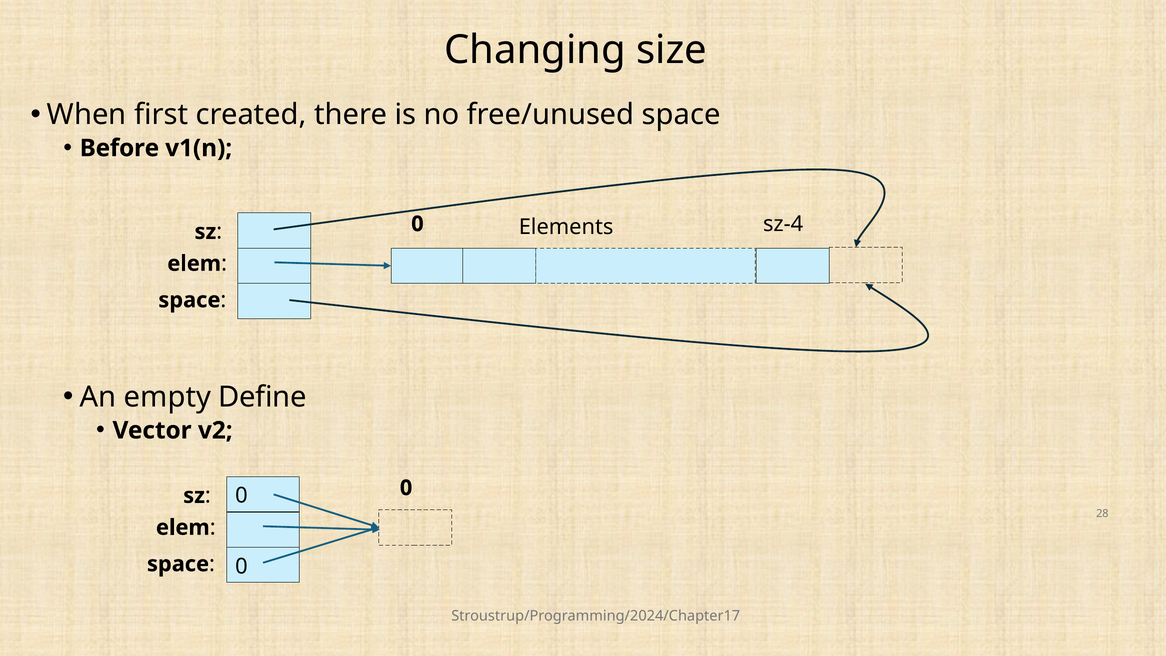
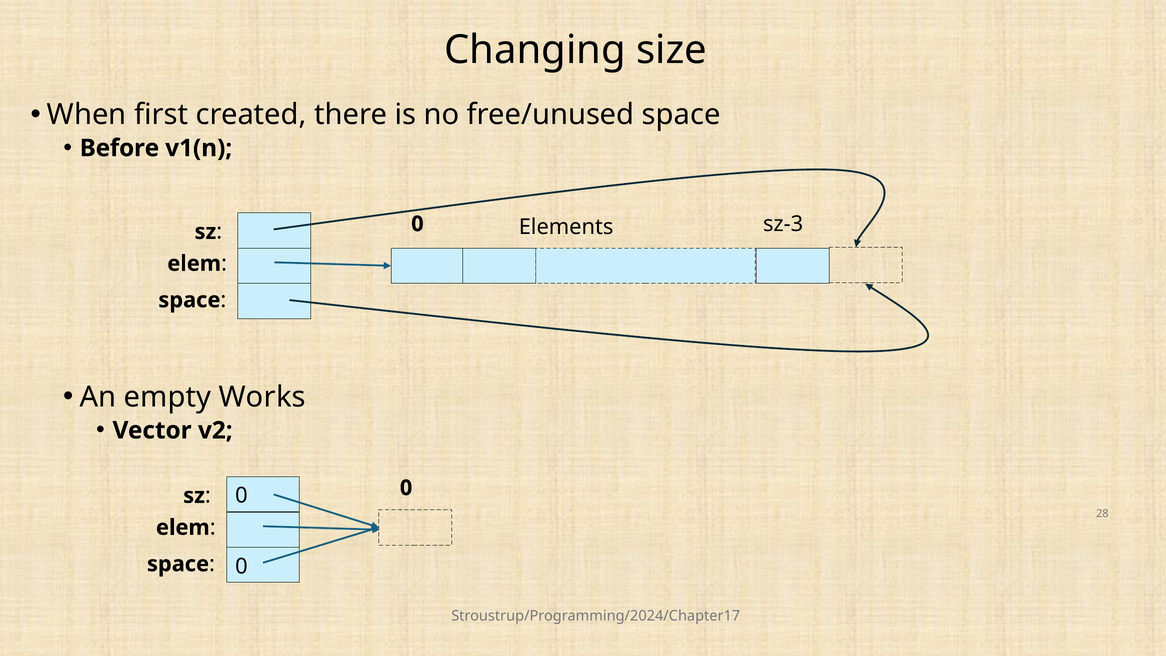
sz-4: sz-4 -> sz-3
Define: Define -> Works
